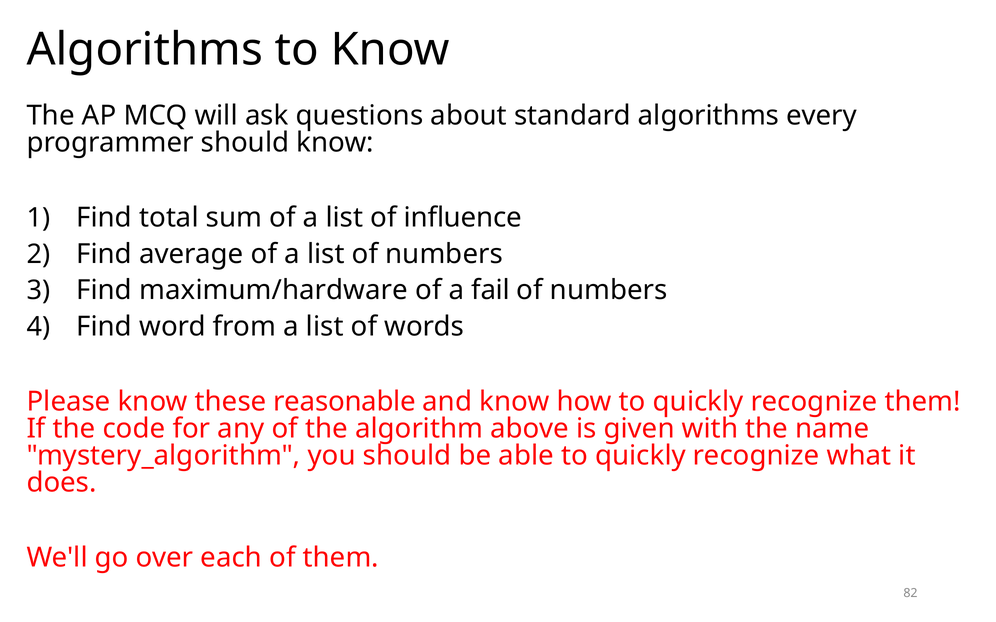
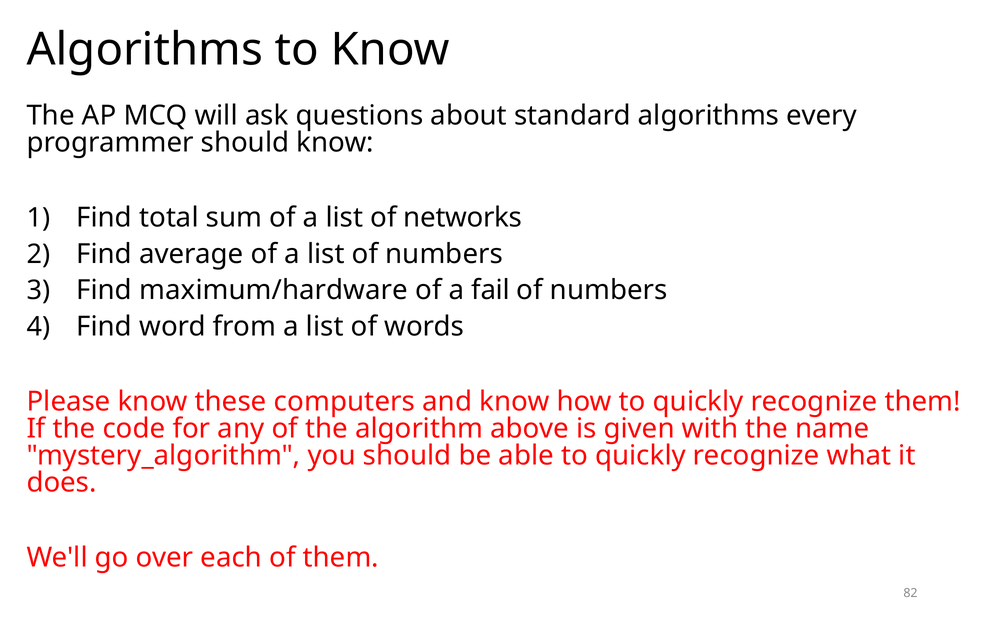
influence: influence -> networks
reasonable: reasonable -> computers
